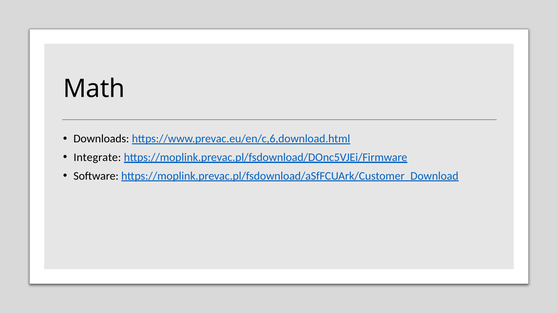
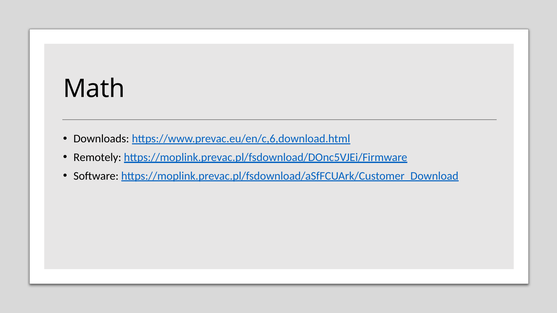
Integrate: Integrate -> Remotely
